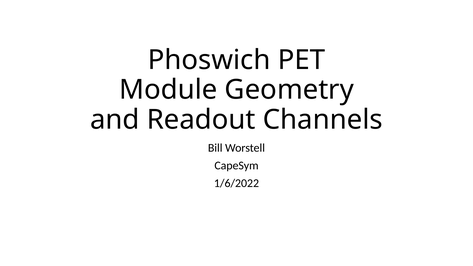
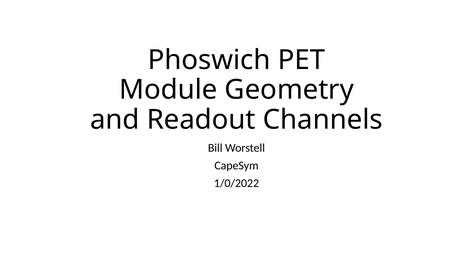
1/6/2022: 1/6/2022 -> 1/0/2022
